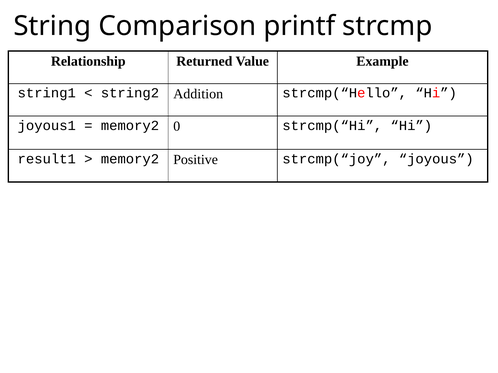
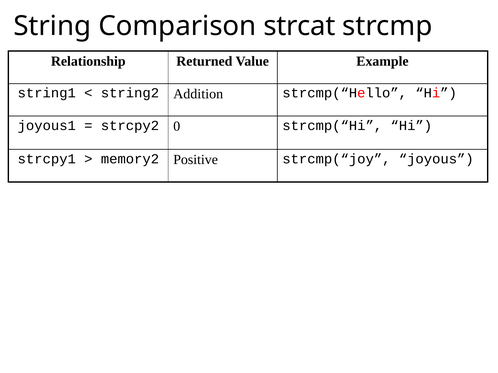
printf: printf -> strcat
memory2 at (130, 126): memory2 -> strcpy2
result1: result1 -> strcpy1
